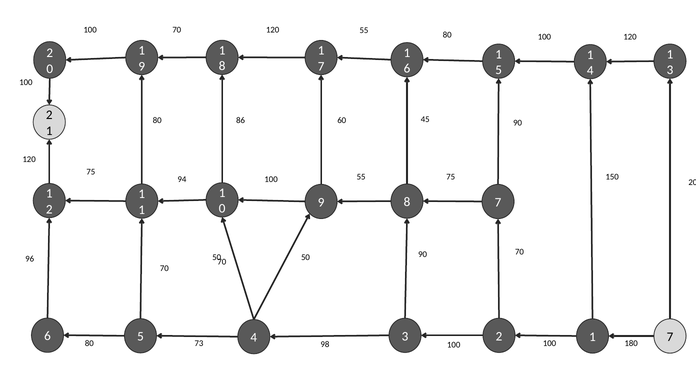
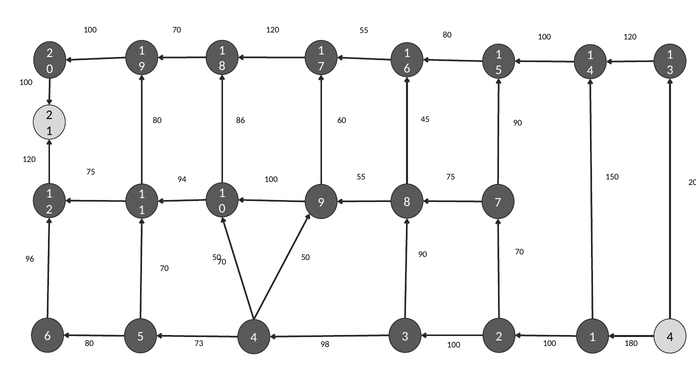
180 7: 7 -> 4
